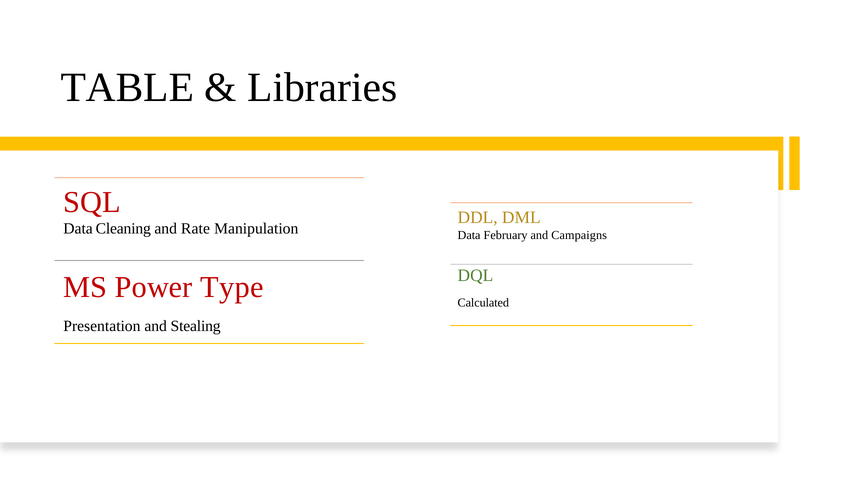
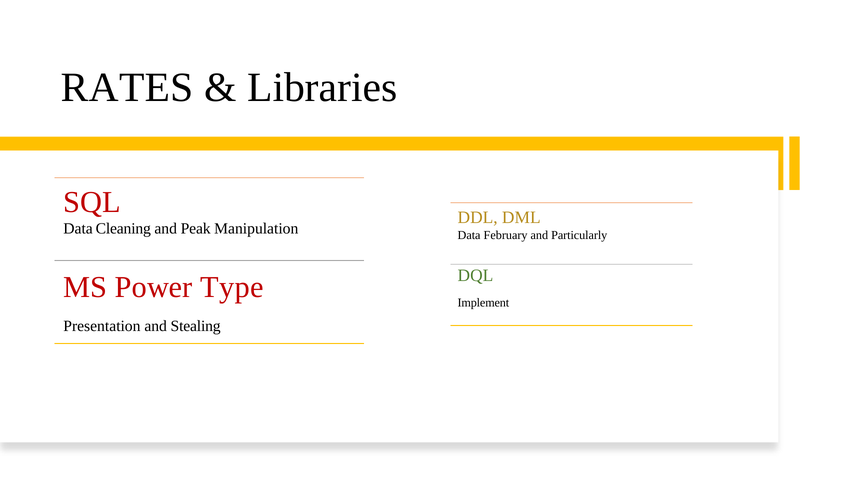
TABLE: TABLE -> RATES
Rate: Rate -> Peak
Campaigns: Campaigns -> Particularly
Calculated: Calculated -> Implement
